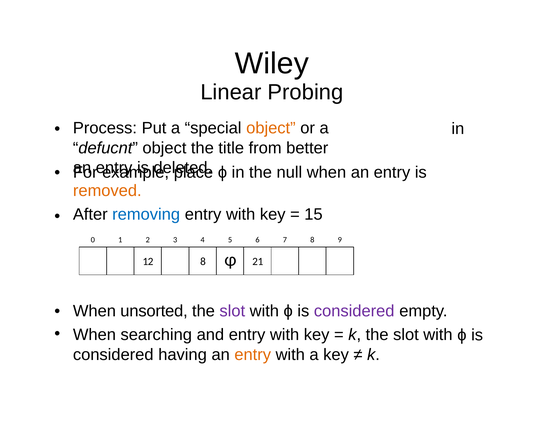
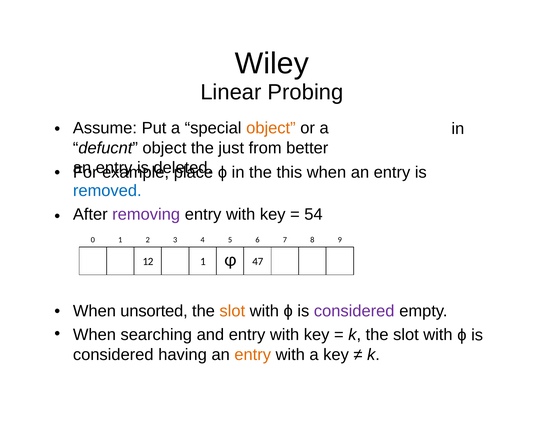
Process: Process -> Assume
title: title -> just
null: null -> this
removed colour: orange -> blue
removing colour: blue -> purple
15: 15 -> 54
12 8: 8 -> 1
21: 21 -> 47
slot at (232, 311) colour: purple -> orange
